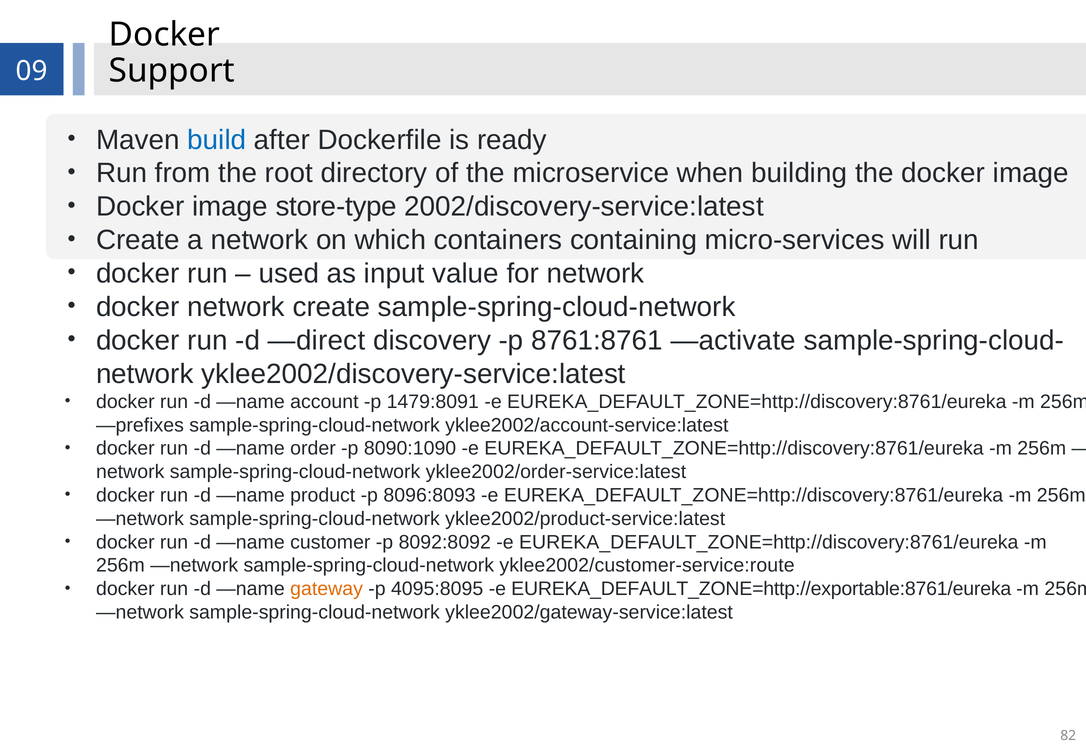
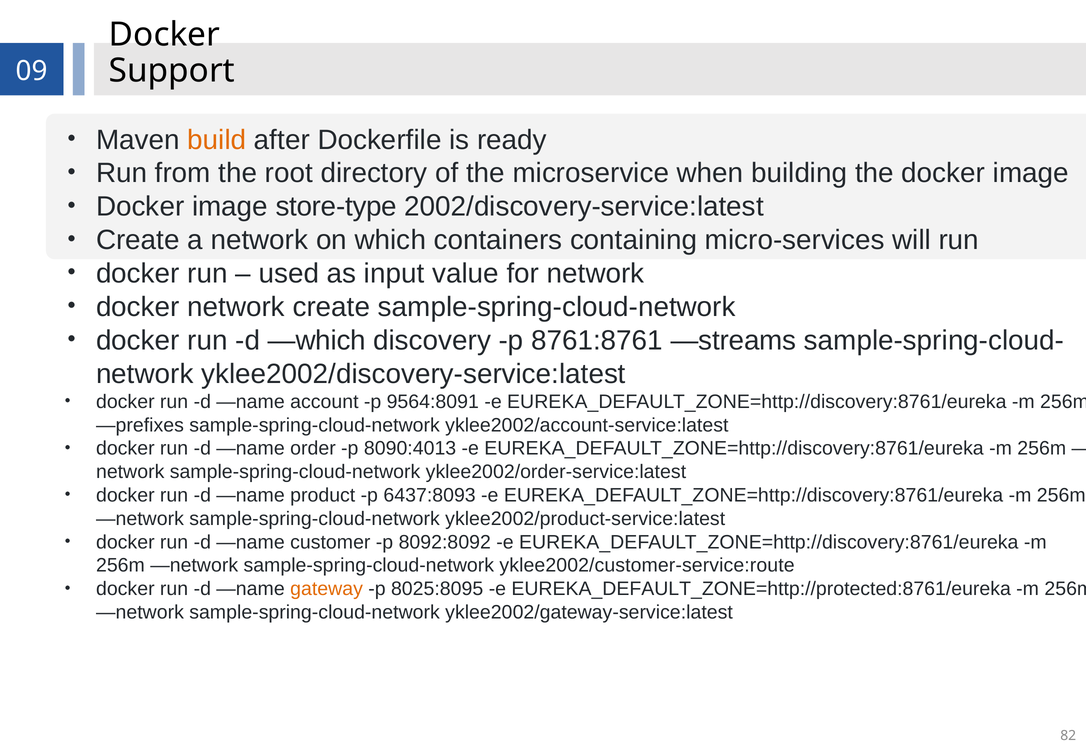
build colour: blue -> orange
—direct: —direct -> —which
—activate: —activate -> —streams
1479:8091: 1479:8091 -> 9564:8091
8090:1090: 8090:1090 -> 8090:4013
8096:8093: 8096:8093 -> 6437:8093
4095:8095: 4095:8095 -> 8025:8095
EUREKA_DEFAULT_ZONE=http://exportable:8761/eureka: EUREKA_DEFAULT_ZONE=http://exportable:8761/eureka -> EUREKA_DEFAULT_ZONE=http://protected:8761/eureka
